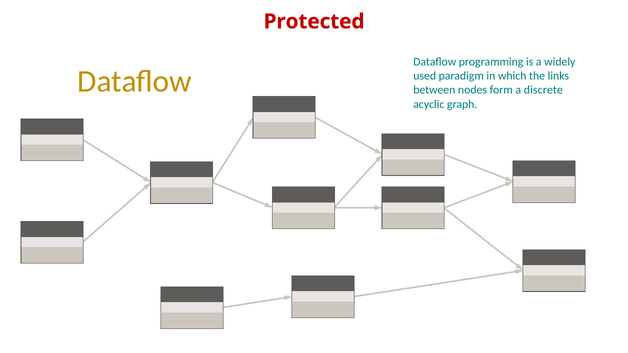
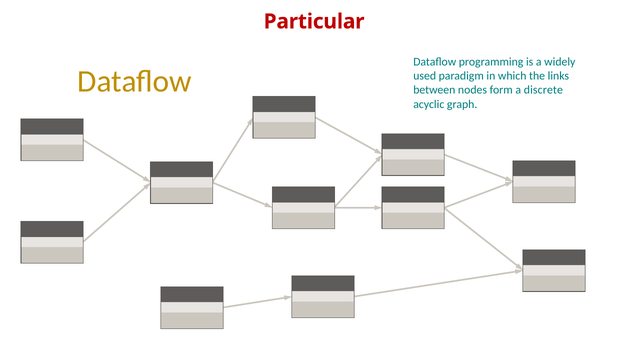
Protected: Protected -> Particular
